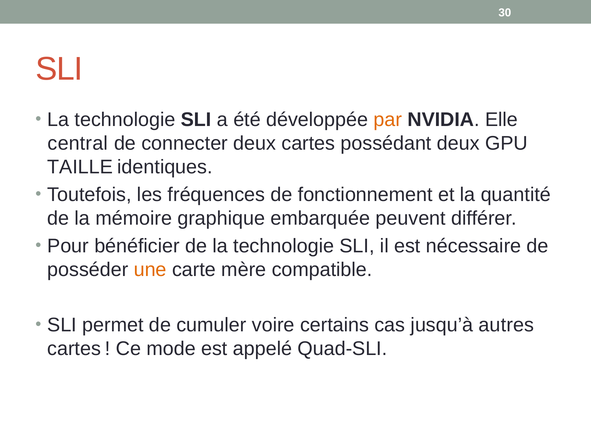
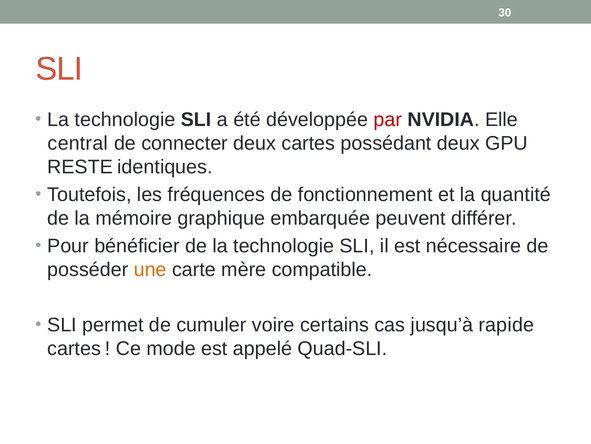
par colour: orange -> red
TAILLE: TAILLE -> RESTE
autres: autres -> rapide
